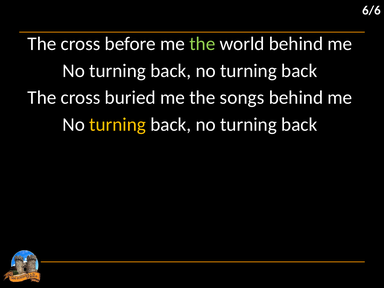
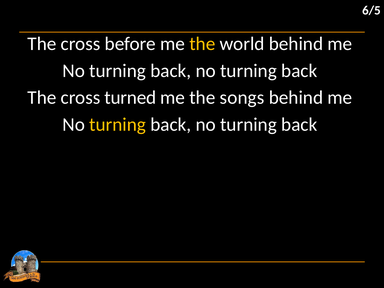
6/6: 6/6 -> 6/5
the at (202, 44) colour: light green -> yellow
buried: buried -> turned
